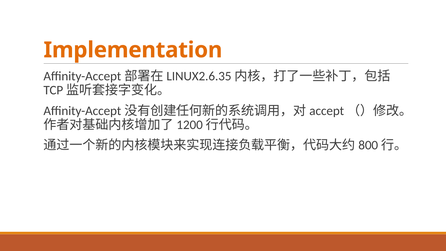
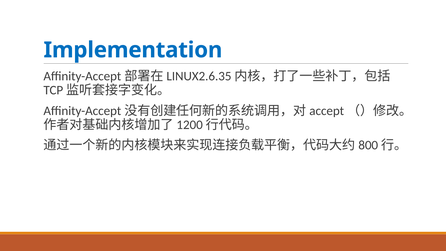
Implementation colour: orange -> blue
